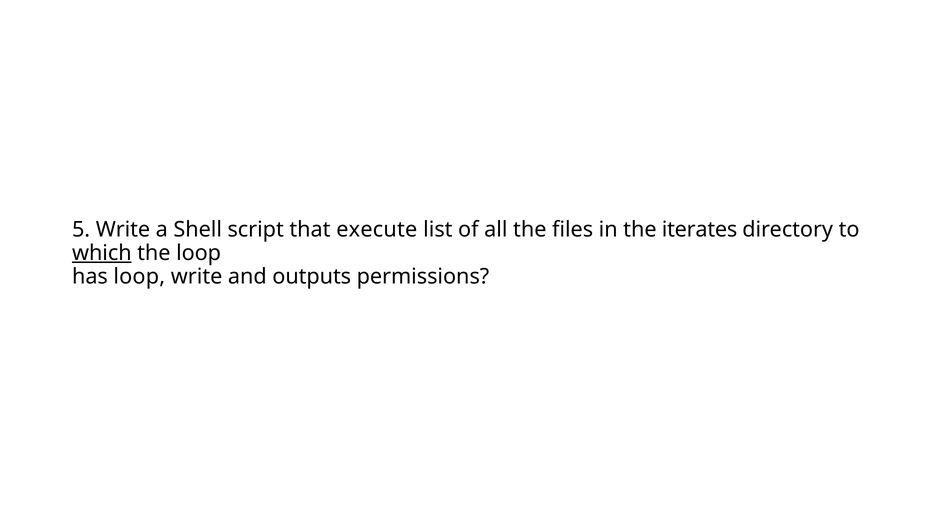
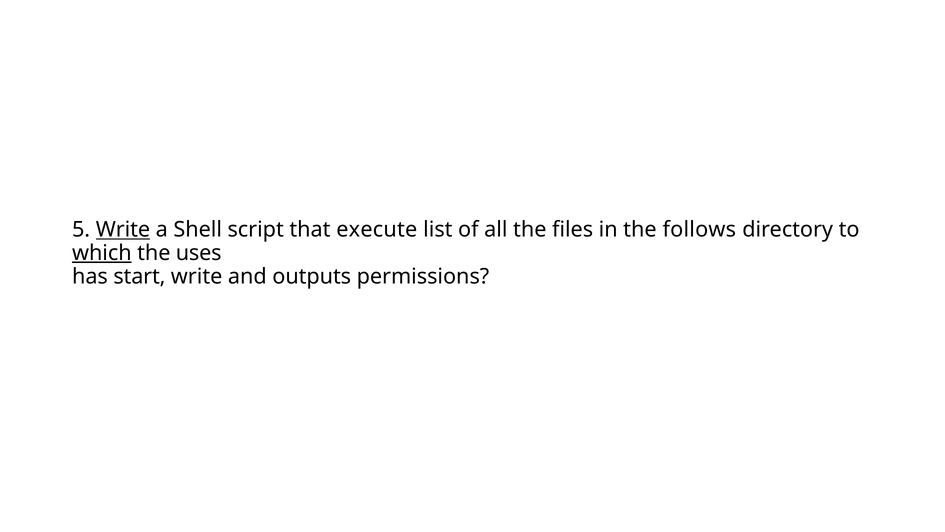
Write at (123, 229) underline: none -> present
iterates: iterates -> follows
the loop: loop -> uses
has loop: loop -> start
